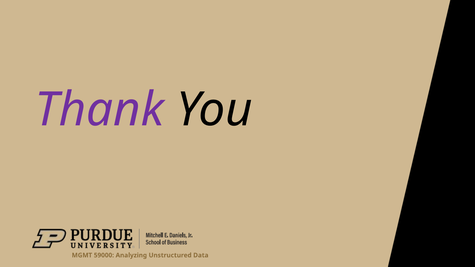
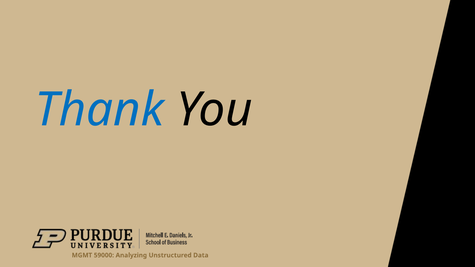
Thank colour: purple -> blue
